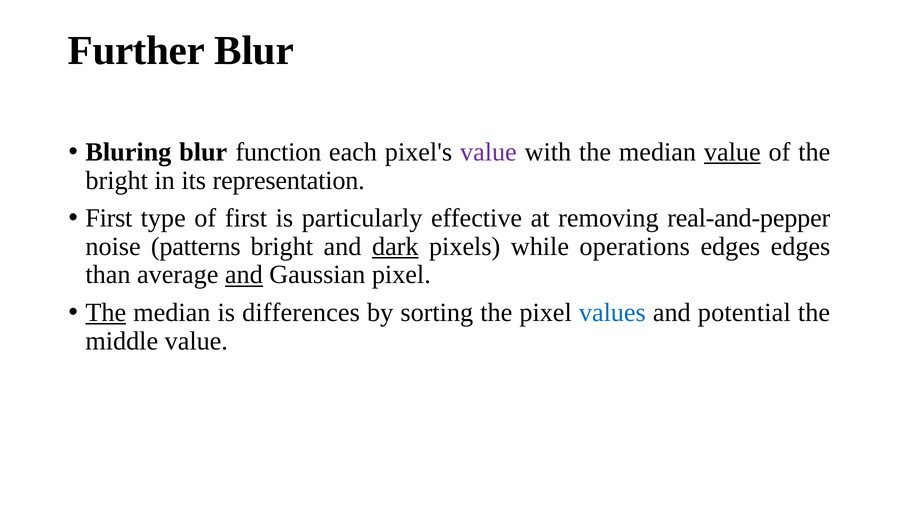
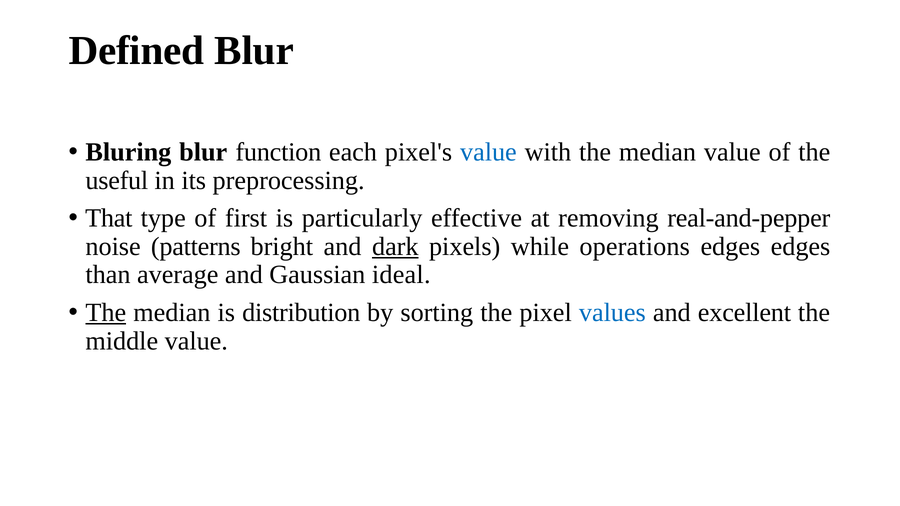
Further: Further -> Defined
value at (488, 152) colour: purple -> blue
value at (732, 152) underline: present -> none
bright at (117, 181): bright -> useful
representation: representation -> preprocessing
First at (109, 218): First -> That
and at (244, 275) underline: present -> none
Gaussian pixel: pixel -> ideal
differences: differences -> distribution
potential: potential -> excellent
